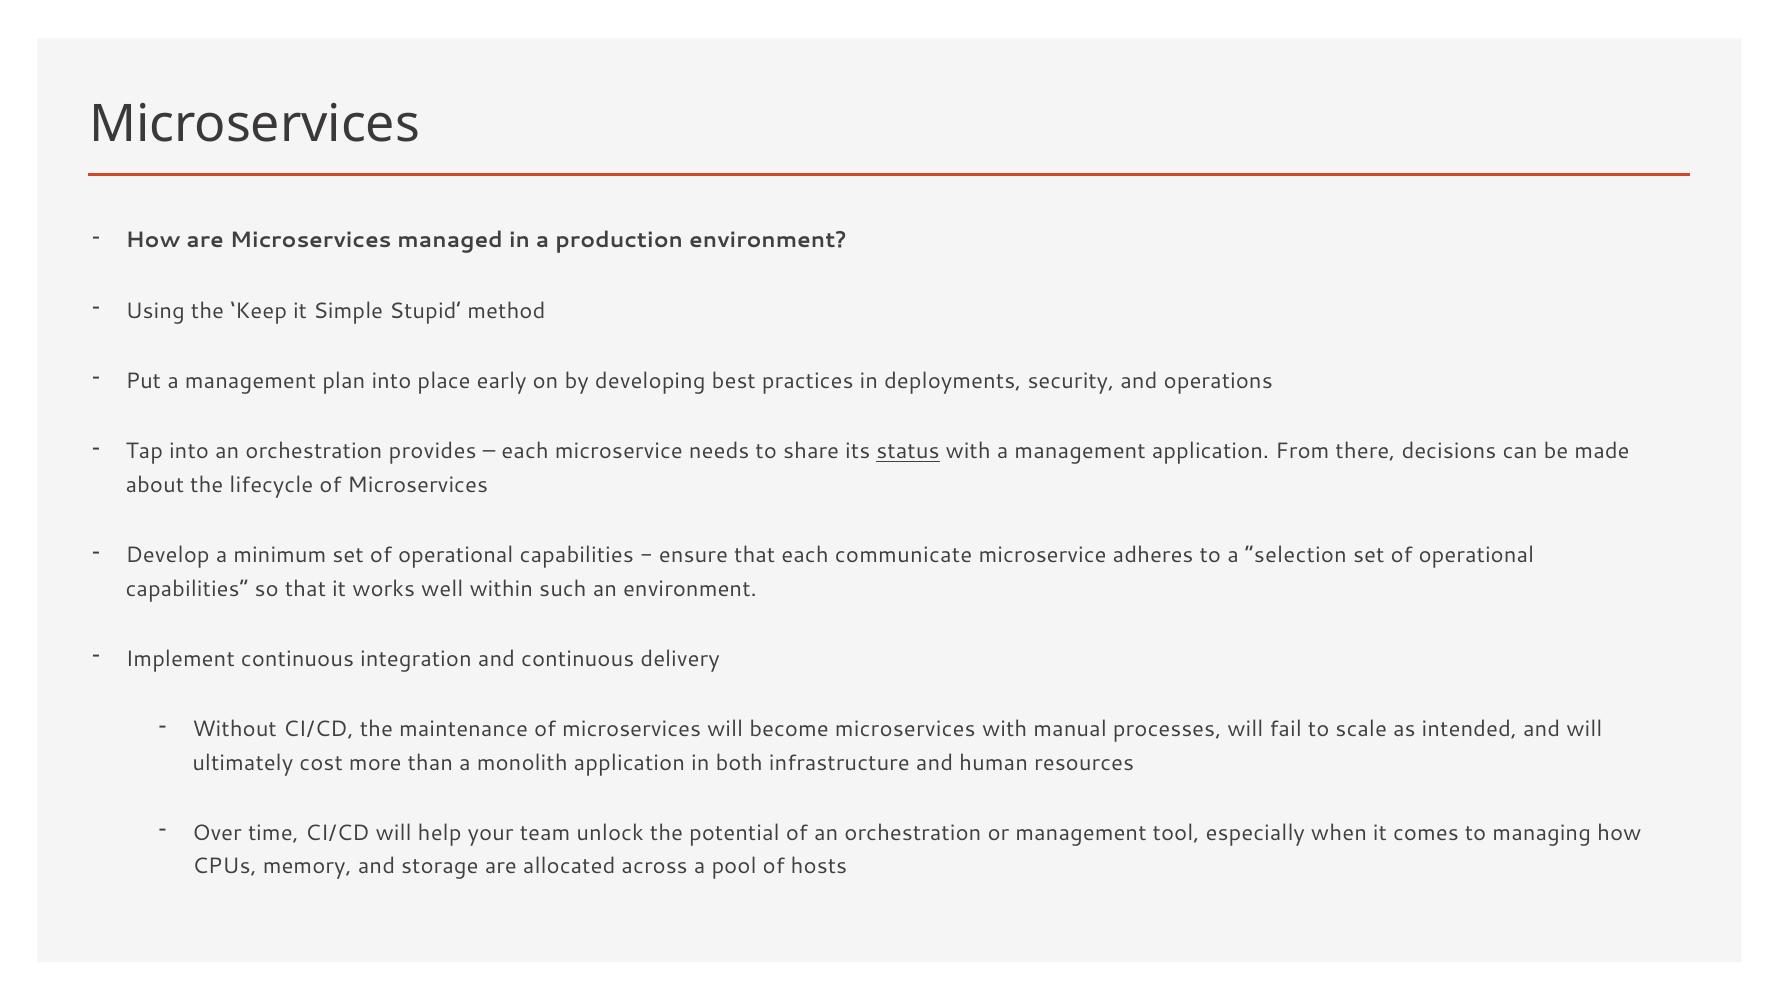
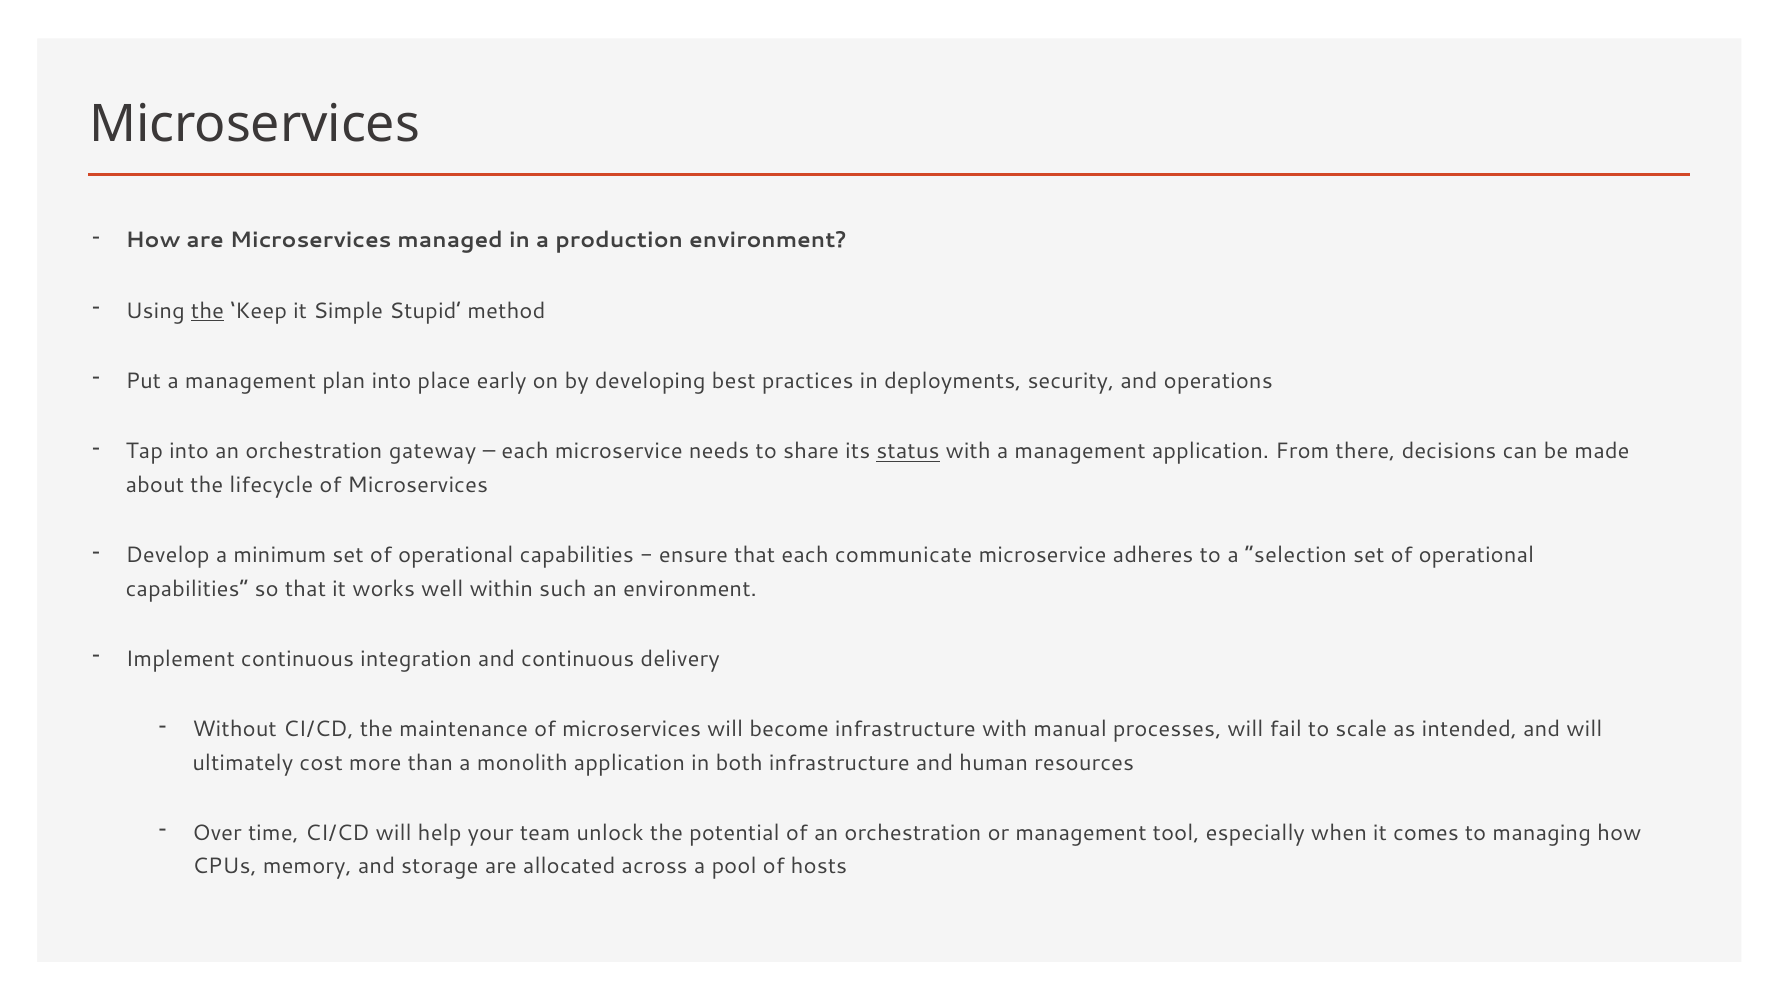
the at (208, 311) underline: none -> present
provides: provides -> gateway
become microservices: microservices -> infrastructure
